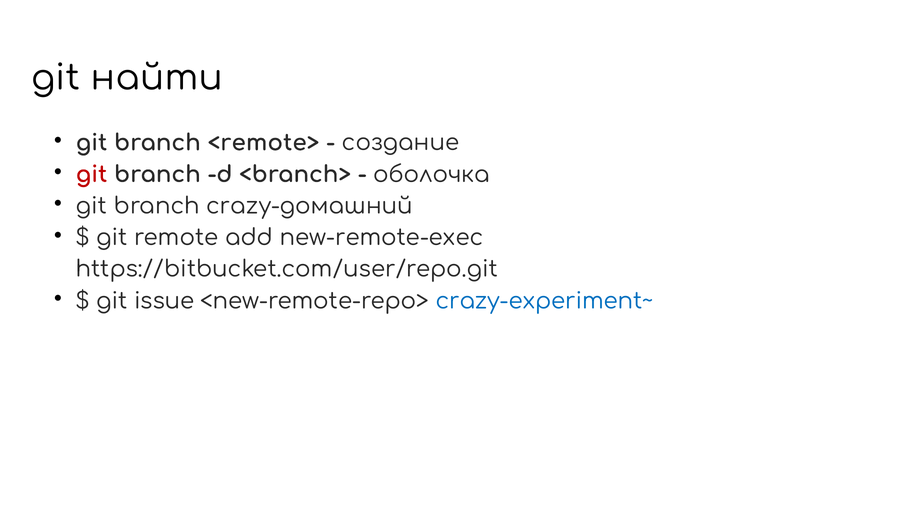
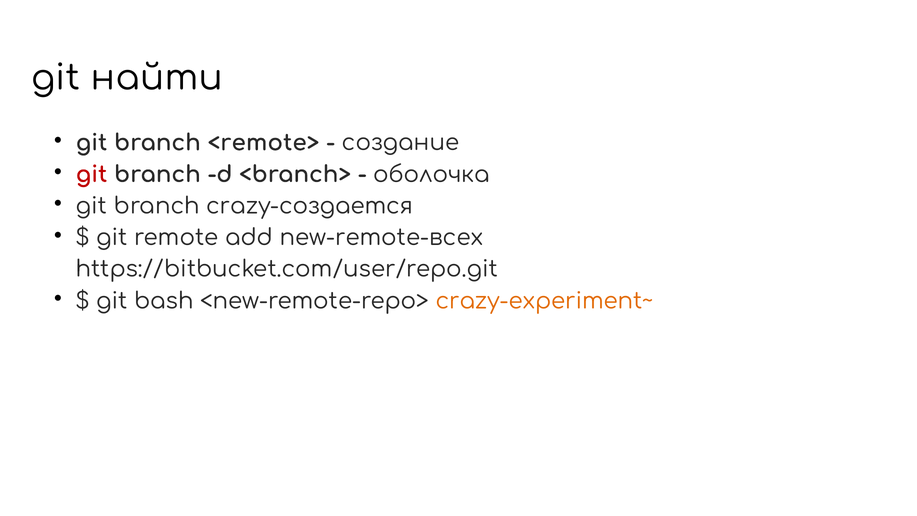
crazy-домашний: crazy-домашний -> crazy-создается
new-remote-exec: new-remote-exec -> new-remote-всех
issue: issue -> bash
crazy-experiment~ colour: blue -> orange
